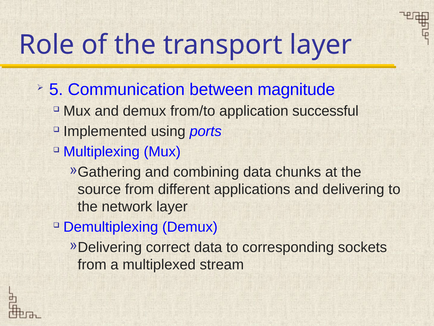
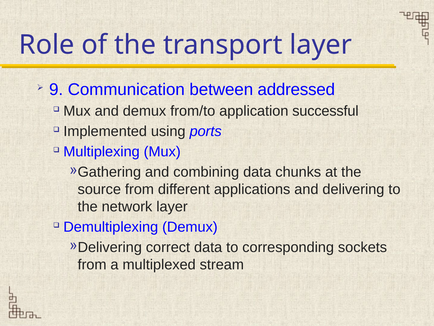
5: 5 -> 9
magnitude: magnitude -> addressed
